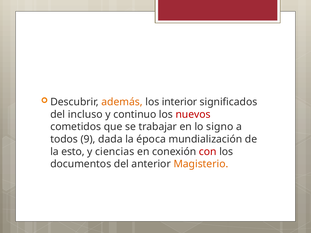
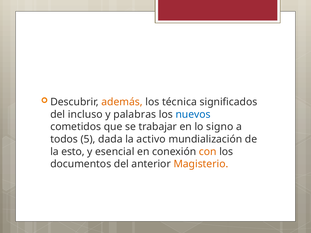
interior: interior -> técnica
continuo: continuo -> palabras
nuevos colour: red -> blue
9: 9 -> 5
época: época -> activo
ciencias: ciencias -> esencial
con colour: red -> orange
